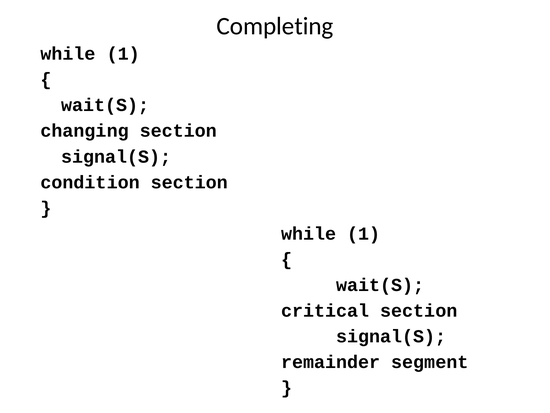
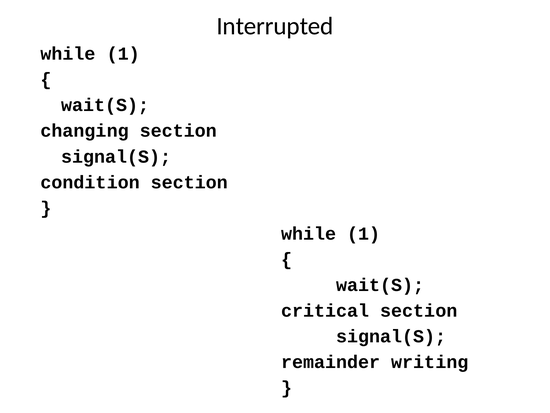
Completing: Completing -> Interrupted
segment: segment -> writing
